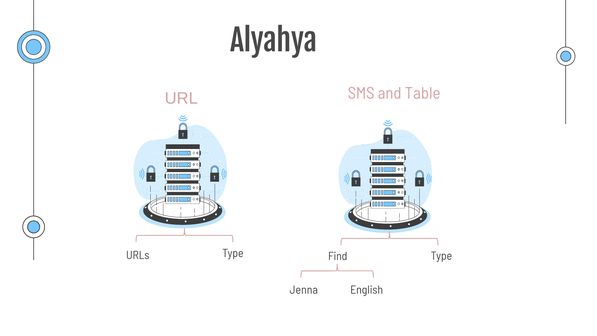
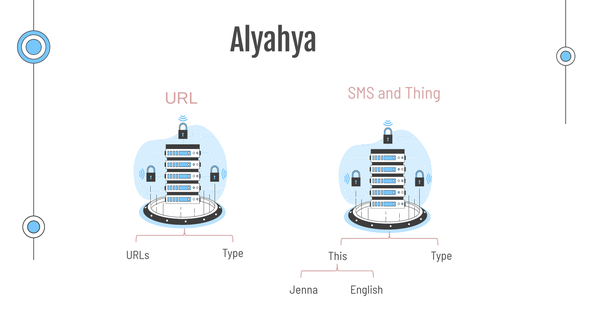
Table: Table -> Thing
Find: Find -> This
